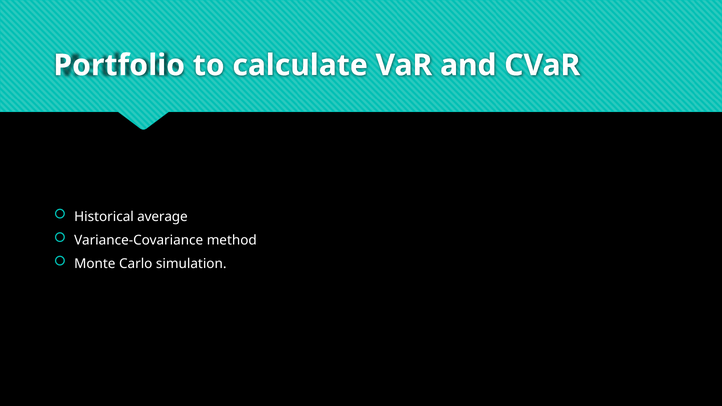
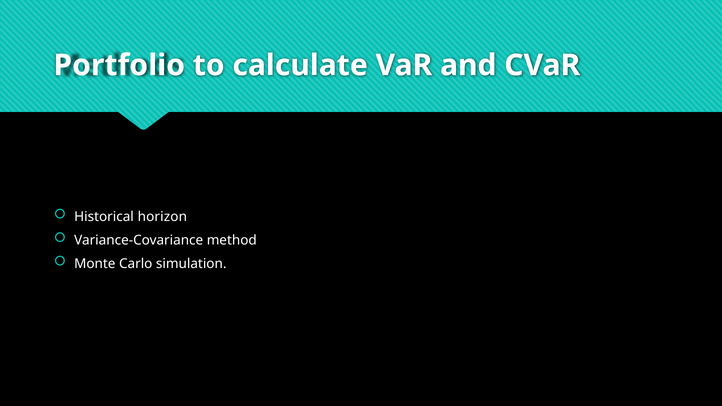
average: average -> horizon
